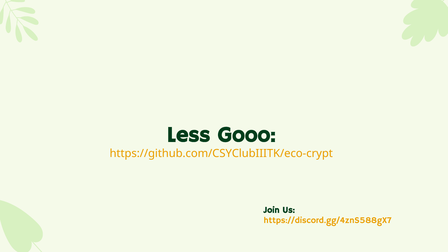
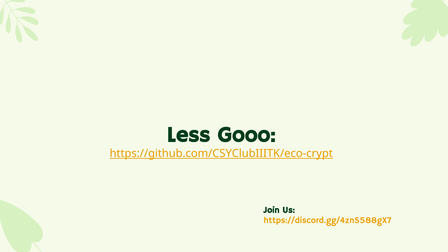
https://github.com/CSYClubIIITK/eco-crypt underline: none -> present
